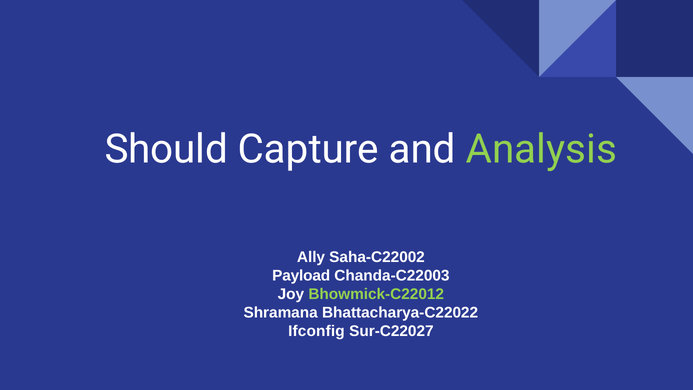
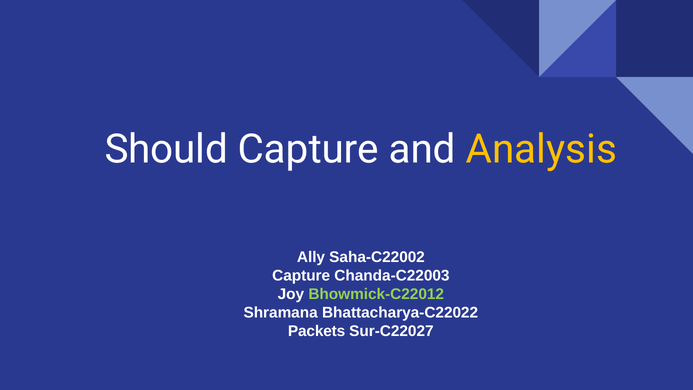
Analysis colour: light green -> yellow
Payload at (301, 276): Payload -> Capture
Ifconfig: Ifconfig -> Packets
